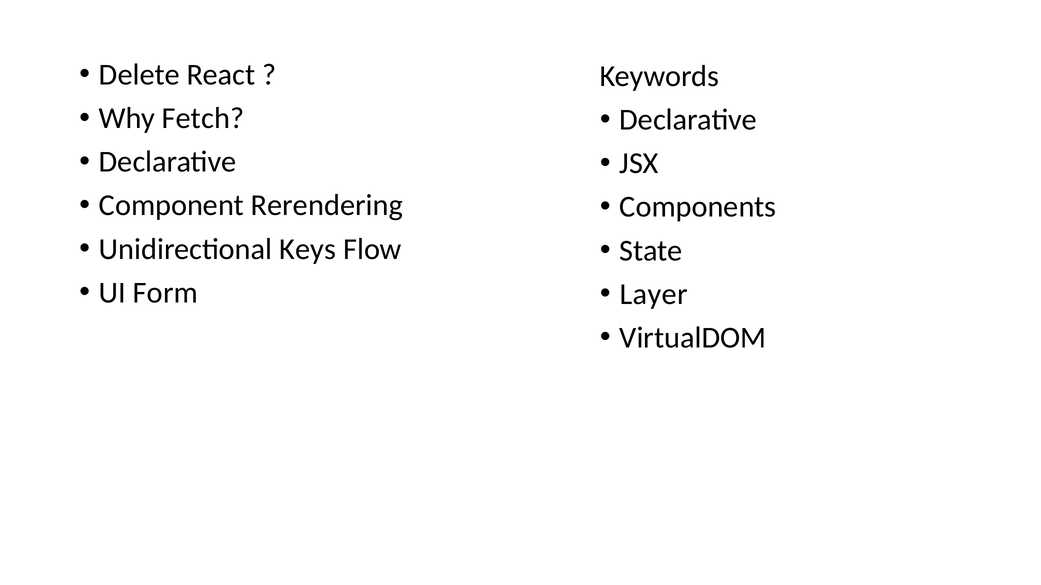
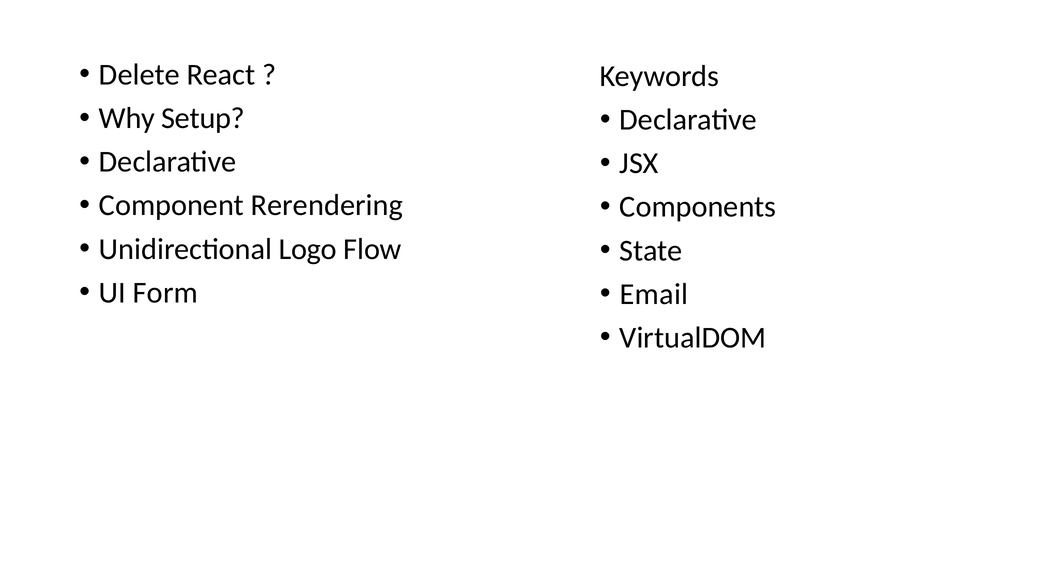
Fetch: Fetch -> Setup
Keys: Keys -> Logo
Layer: Layer -> Email
